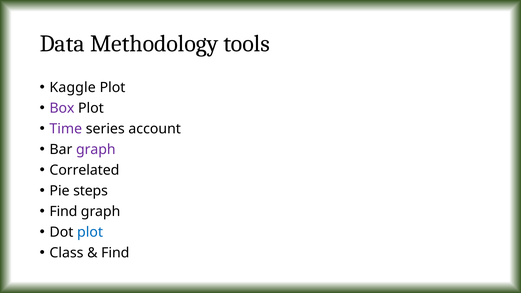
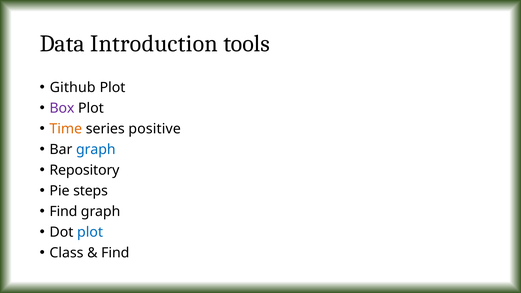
Methodology: Methodology -> Introduction
Kaggle: Kaggle -> Github
Time colour: purple -> orange
account: account -> positive
graph at (96, 149) colour: purple -> blue
Correlated: Correlated -> Repository
